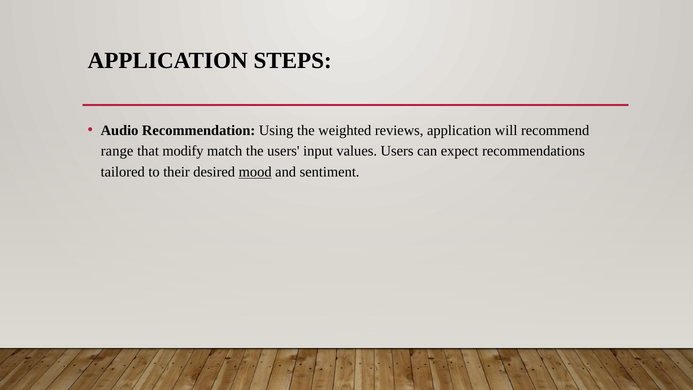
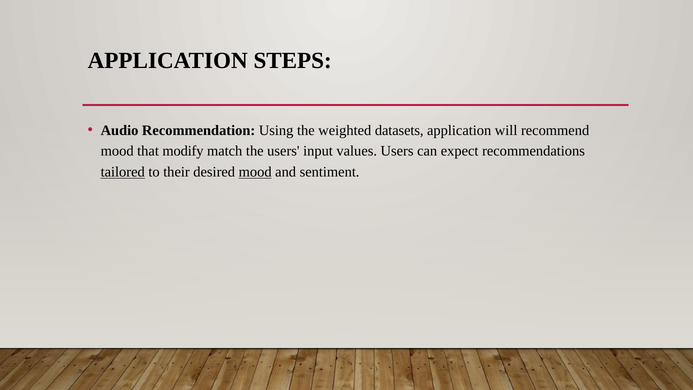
reviews: reviews -> datasets
range at (117, 151): range -> mood
tailored underline: none -> present
